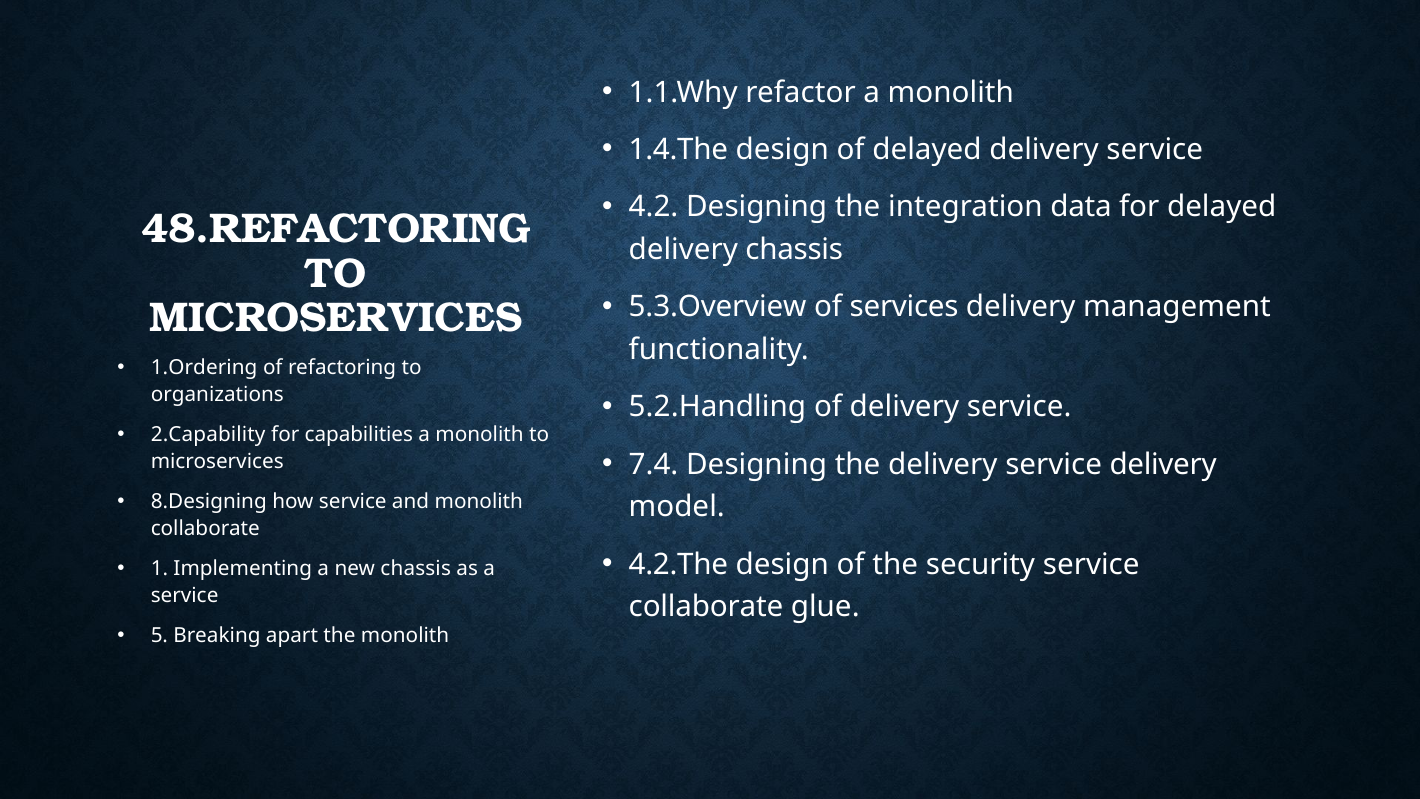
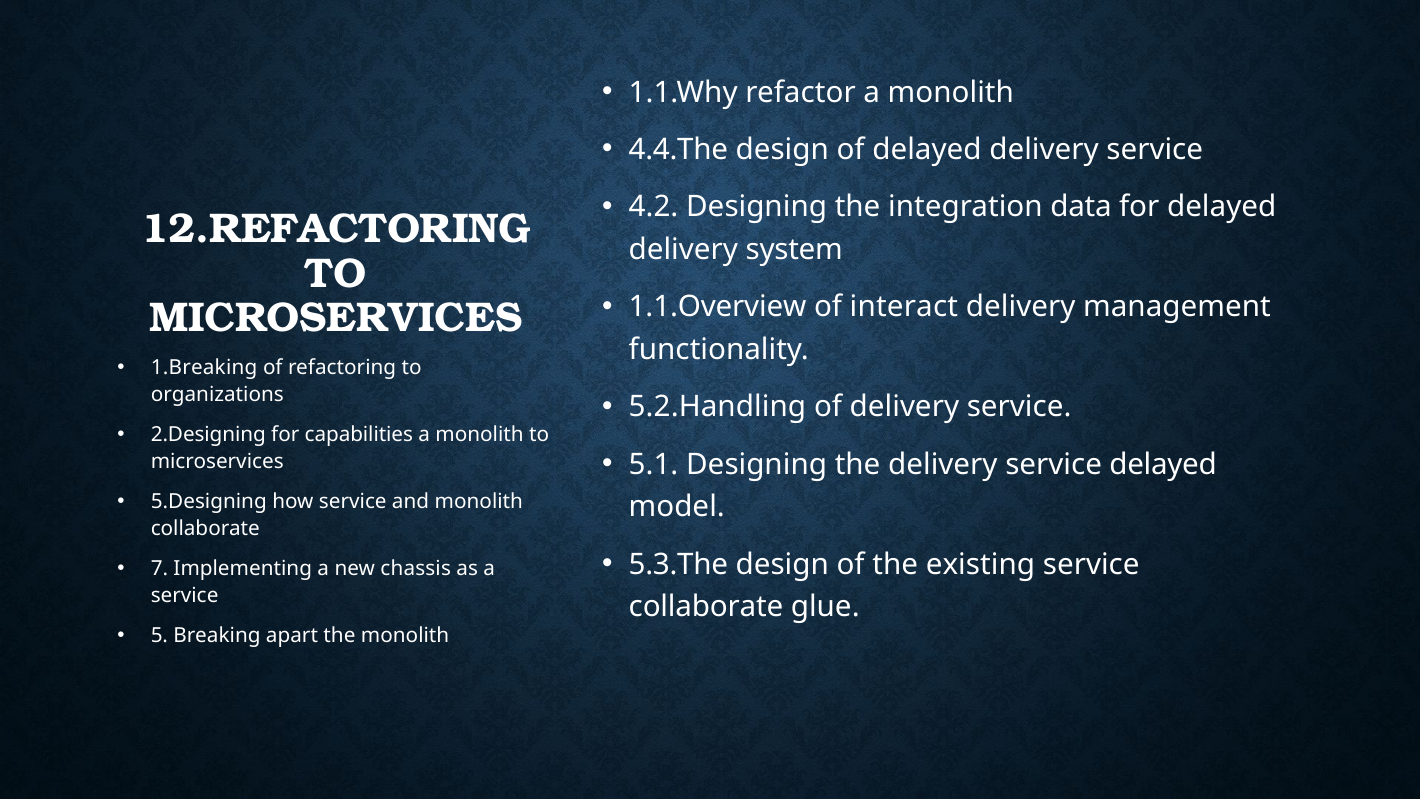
1.4.The: 1.4.The -> 4.4.The
48.REFACTORING: 48.REFACTORING -> 12.REFACTORING
delivery chassis: chassis -> system
5.3.Overview: 5.3.Overview -> 1.1.Overview
services: services -> interact
1.Ordering: 1.Ordering -> 1.Breaking
2.Capability: 2.Capability -> 2.Designing
7.4: 7.4 -> 5.1
service delivery: delivery -> delayed
8.Designing: 8.Designing -> 5.Designing
4.2.The: 4.2.The -> 5.3.The
security: security -> existing
1: 1 -> 7
